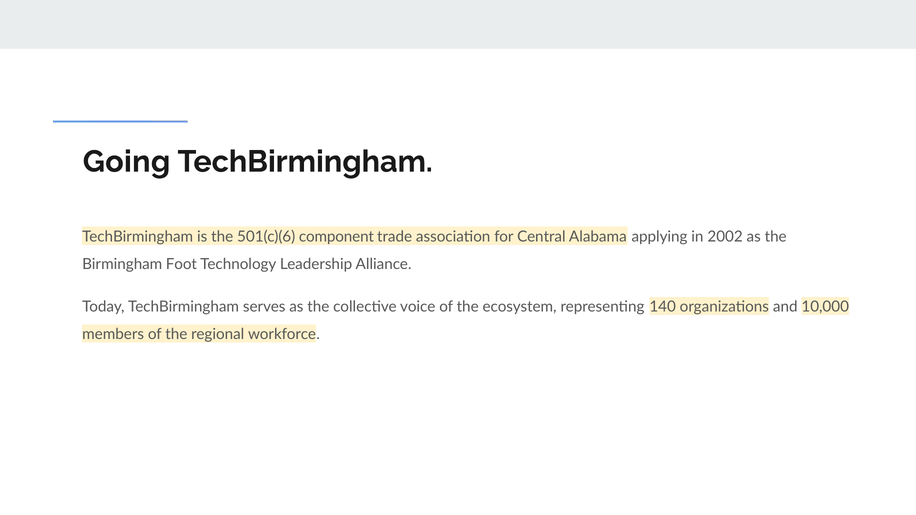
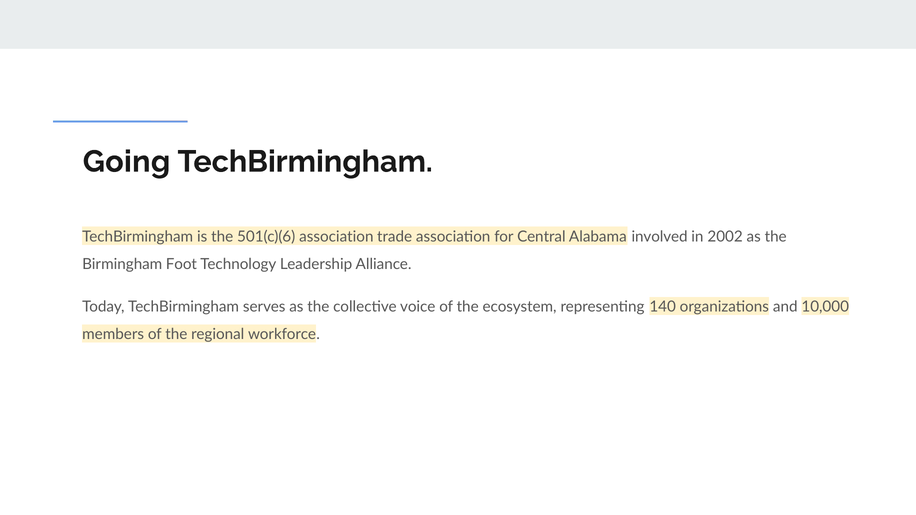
501(c)(6 component: component -> association
applying: applying -> involved
